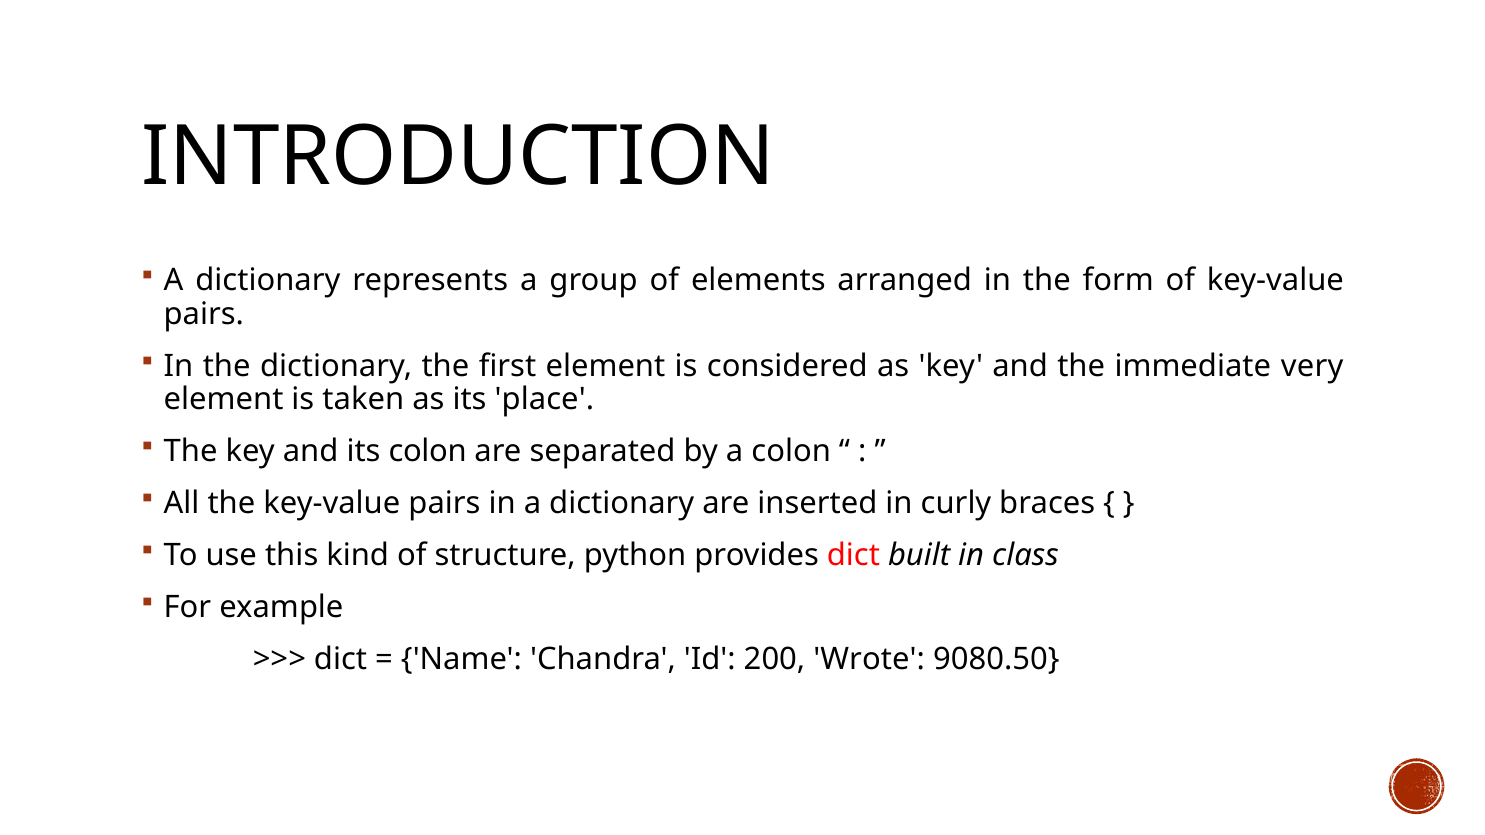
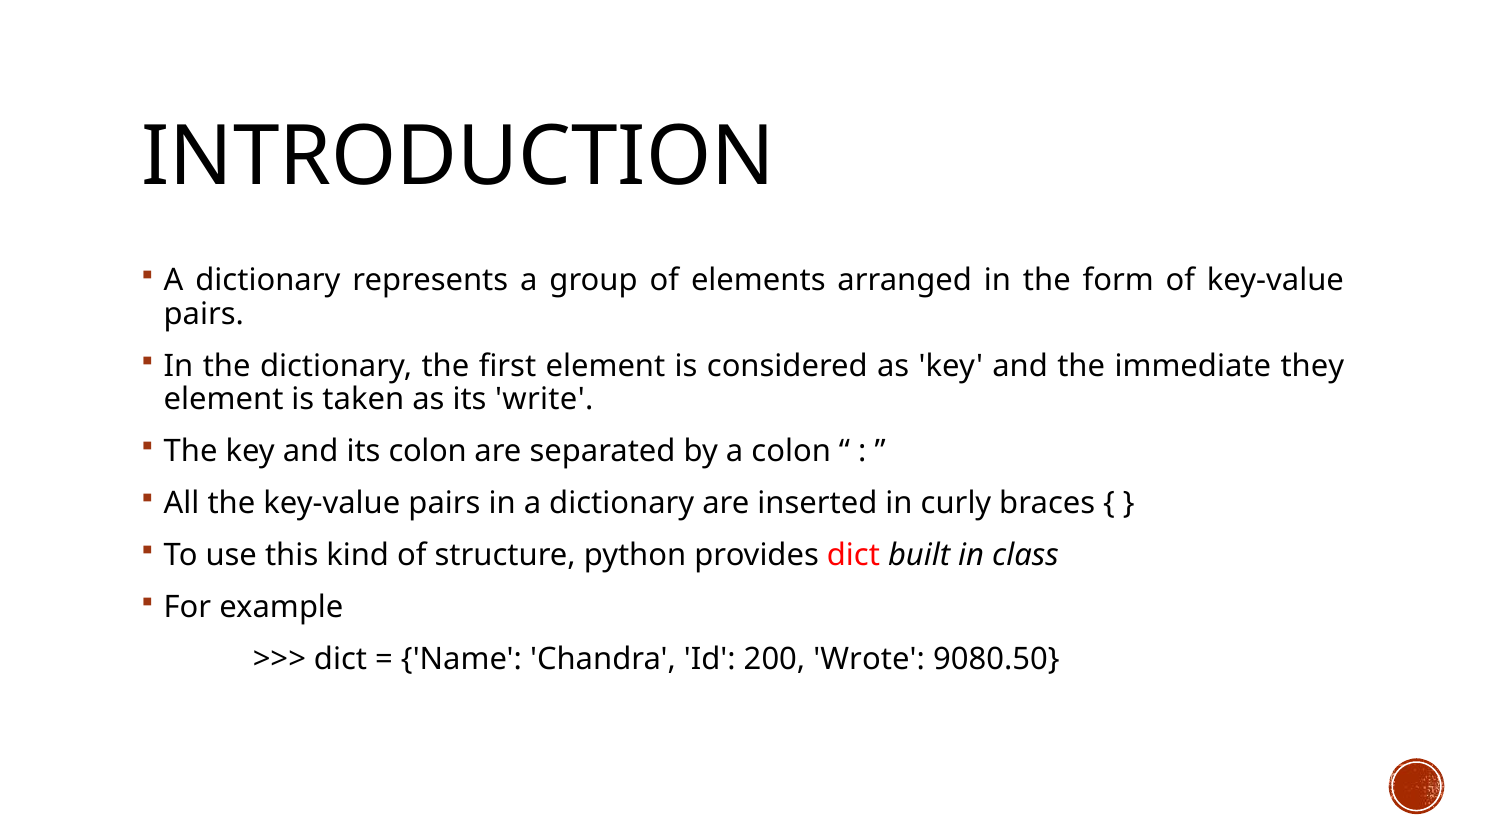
very: very -> they
place: place -> write
